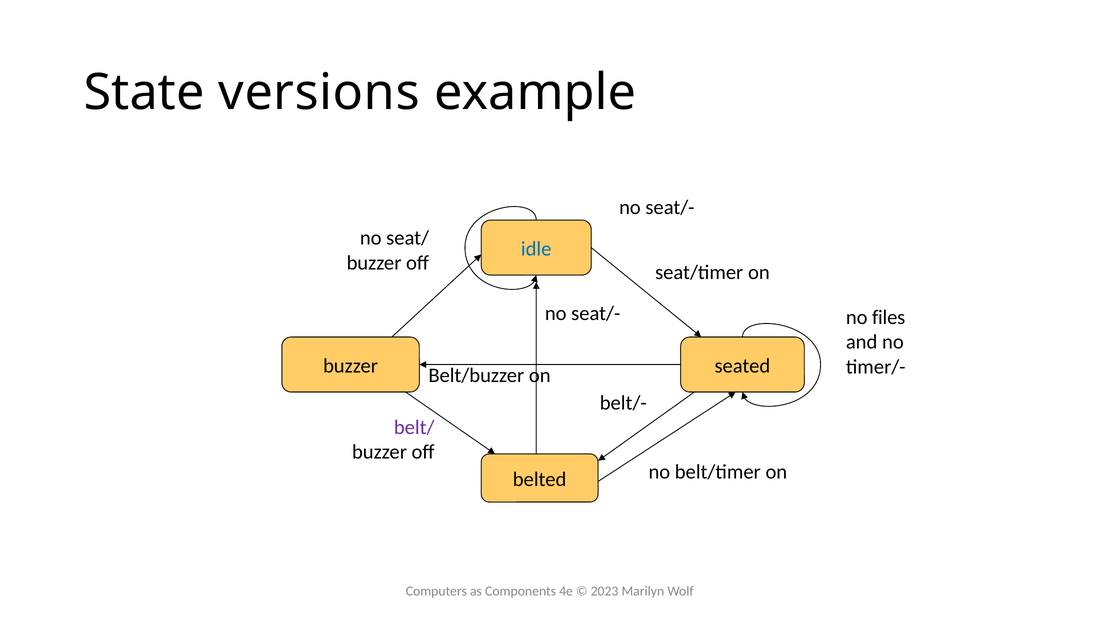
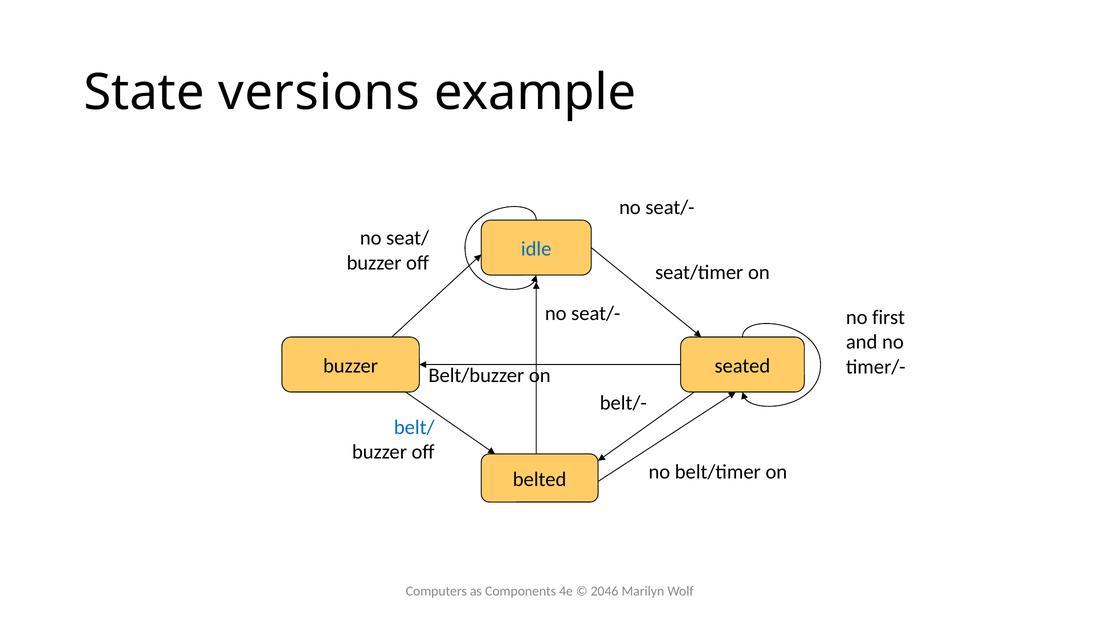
files: files -> first
belt/ colour: purple -> blue
2023: 2023 -> 2046
